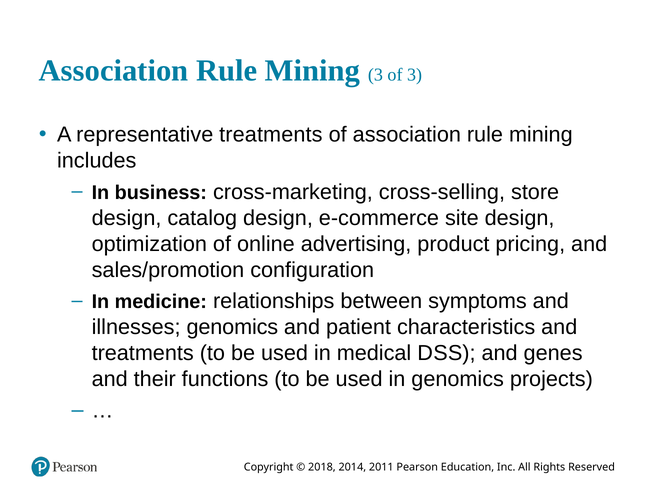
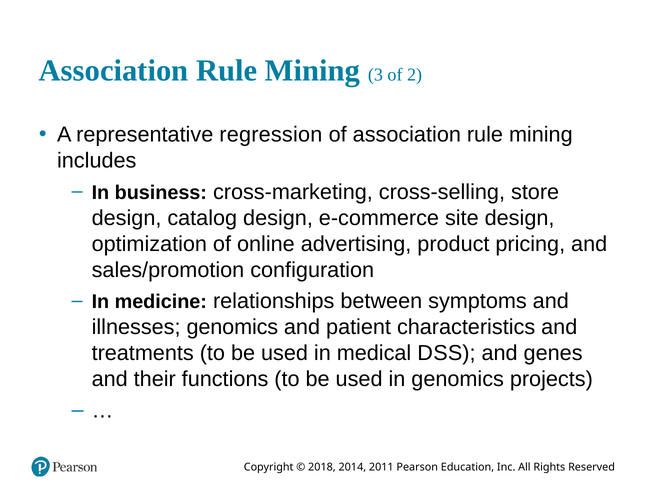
of 3: 3 -> 2
representative treatments: treatments -> regression
